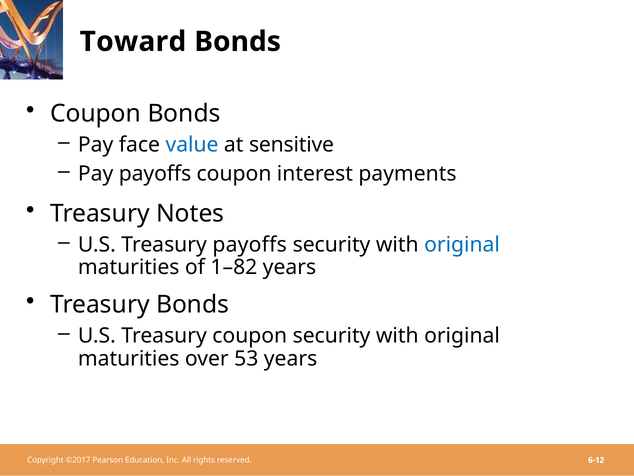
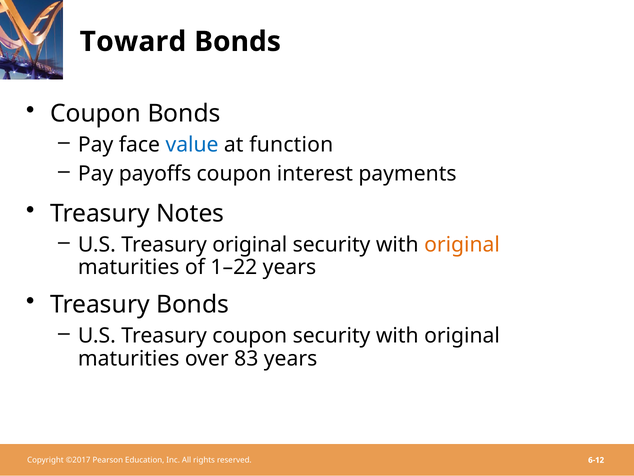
sensitive: sensitive -> function
Treasury payoffs: payoffs -> original
original at (462, 244) colour: blue -> orange
1–82: 1–82 -> 1–22
53: 53 -> 83
